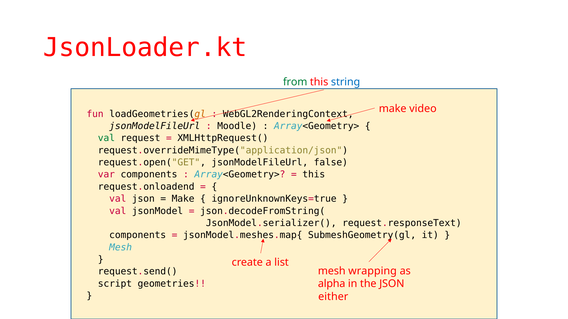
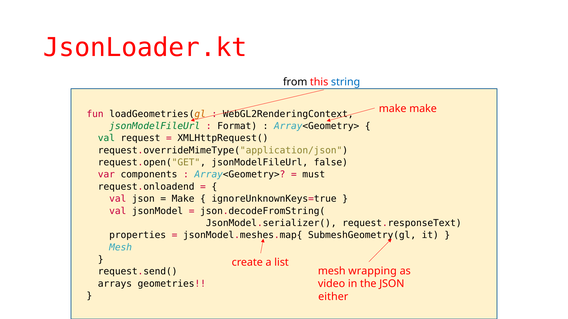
from colour: green -> black
make video: video -> make
jsonModelFileUrl at (155, 126) colour: black -> green
Moodle: Moodle -> Format
this at (314, 175): this -> must
components at (138, 236): components -> properties
script: script -> arrays
alpha: alpha -> video
